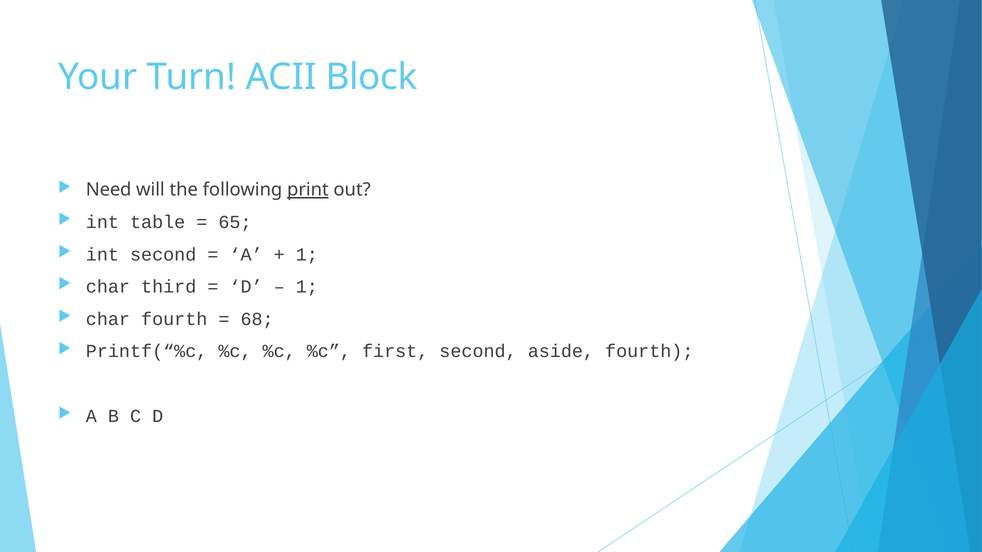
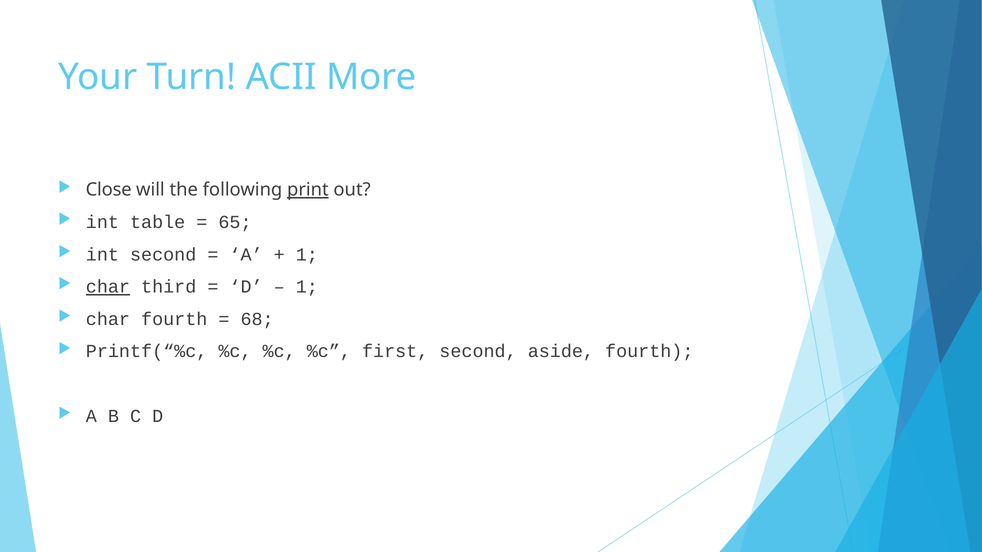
Block: Block -> More
Need: Need -> Close
char at (108, 287) underline: none -> present
